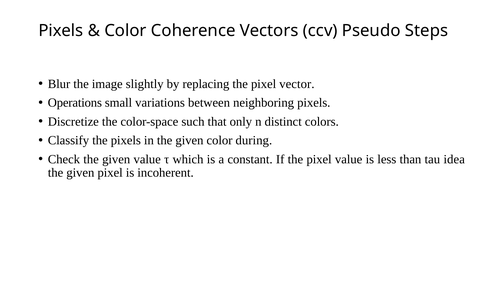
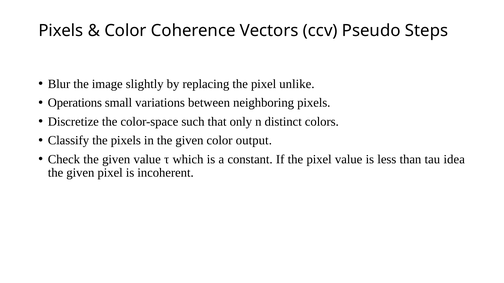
vector: vector -> unlike
during: during -> output
